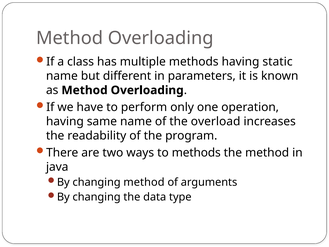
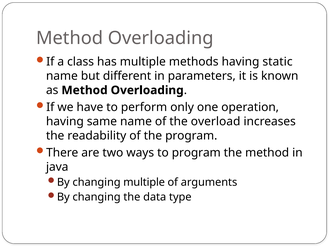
to methods: methods -> program
changing method: method -> multiple
